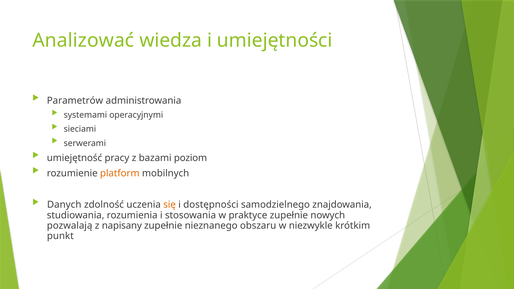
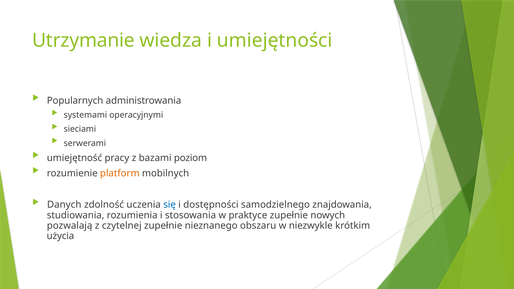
Analizować: Analizować -> Utrzymanie
Parametrów: Parametrów -> Popularnych
się colour: orange -> blue
napisany: napisany -> czytelnej
punkt: punkt -> użycia
